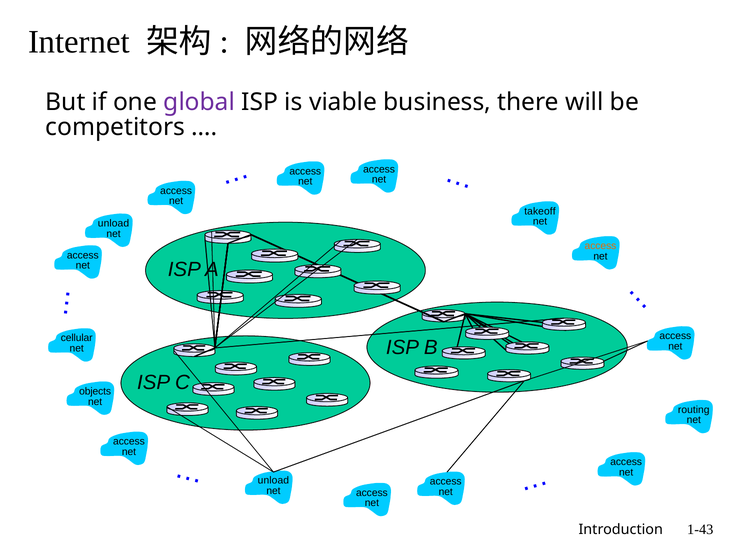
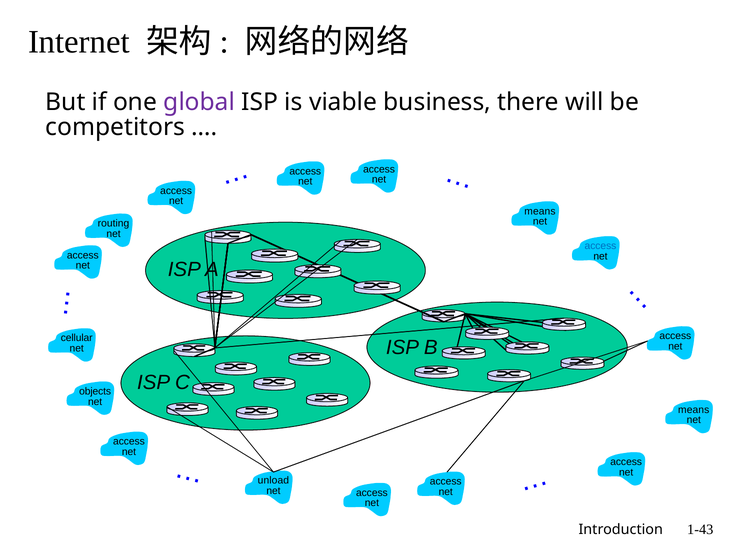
takeoff at (540, 211): takeoff -> means
unload at (113, 224): unload -> routing
access at (600, 246) colour: orange -> blue
routing at (694, 410): routing -> means
